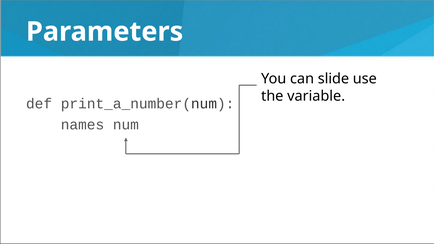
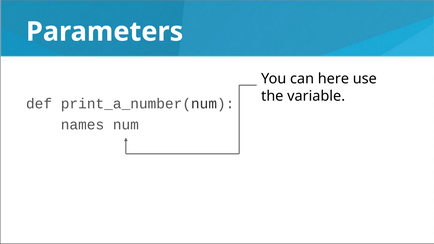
slide: slide -> here
